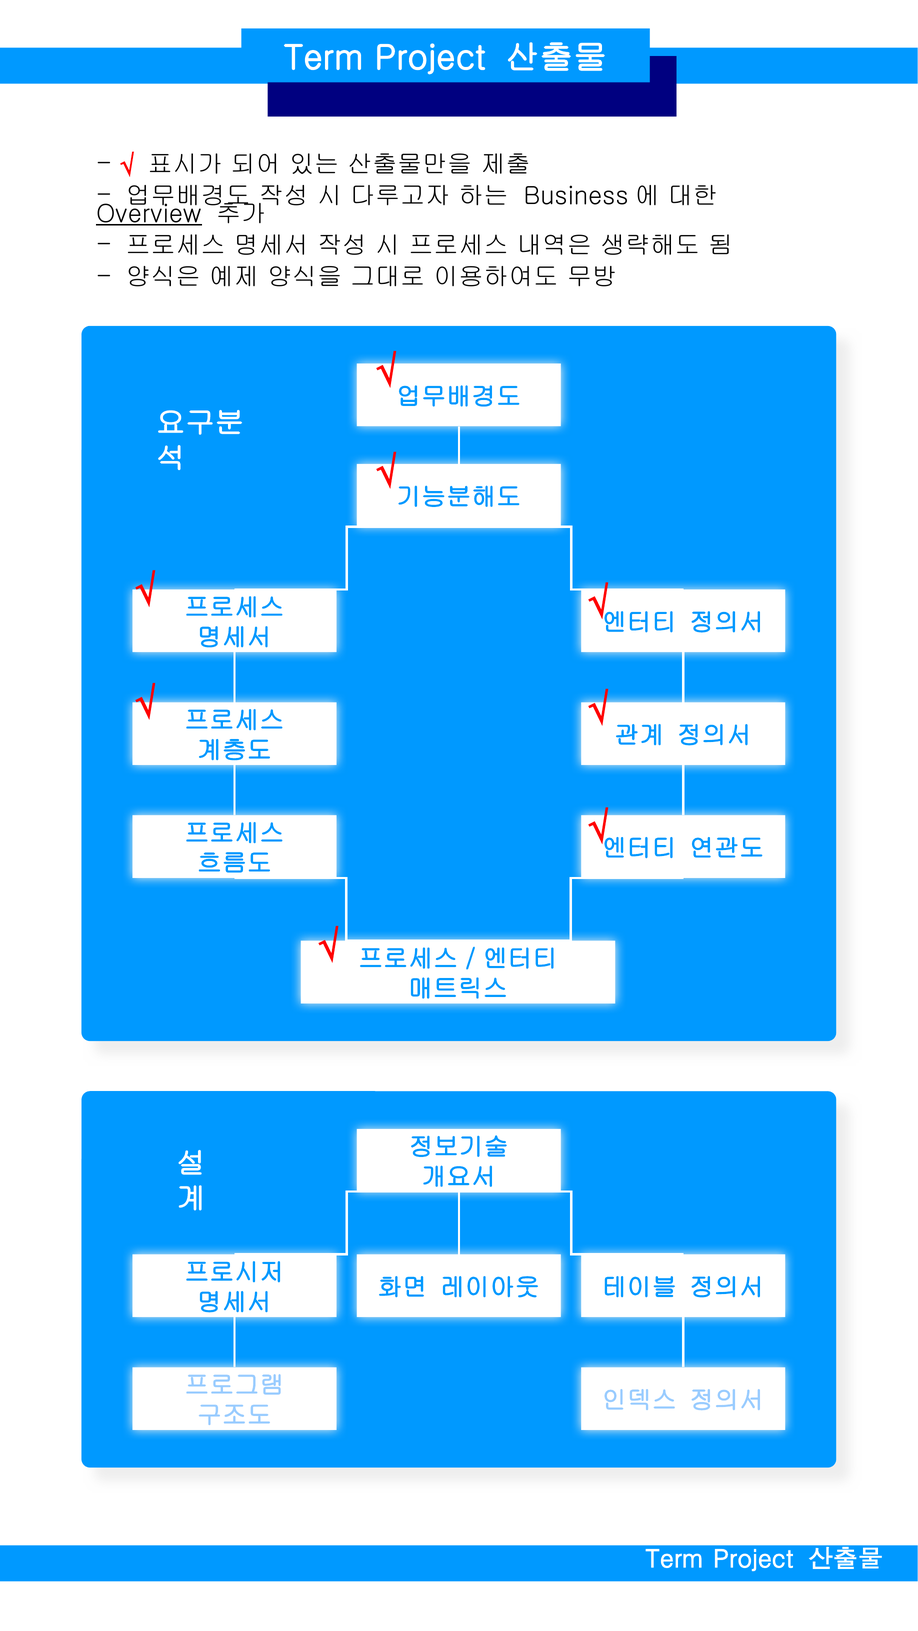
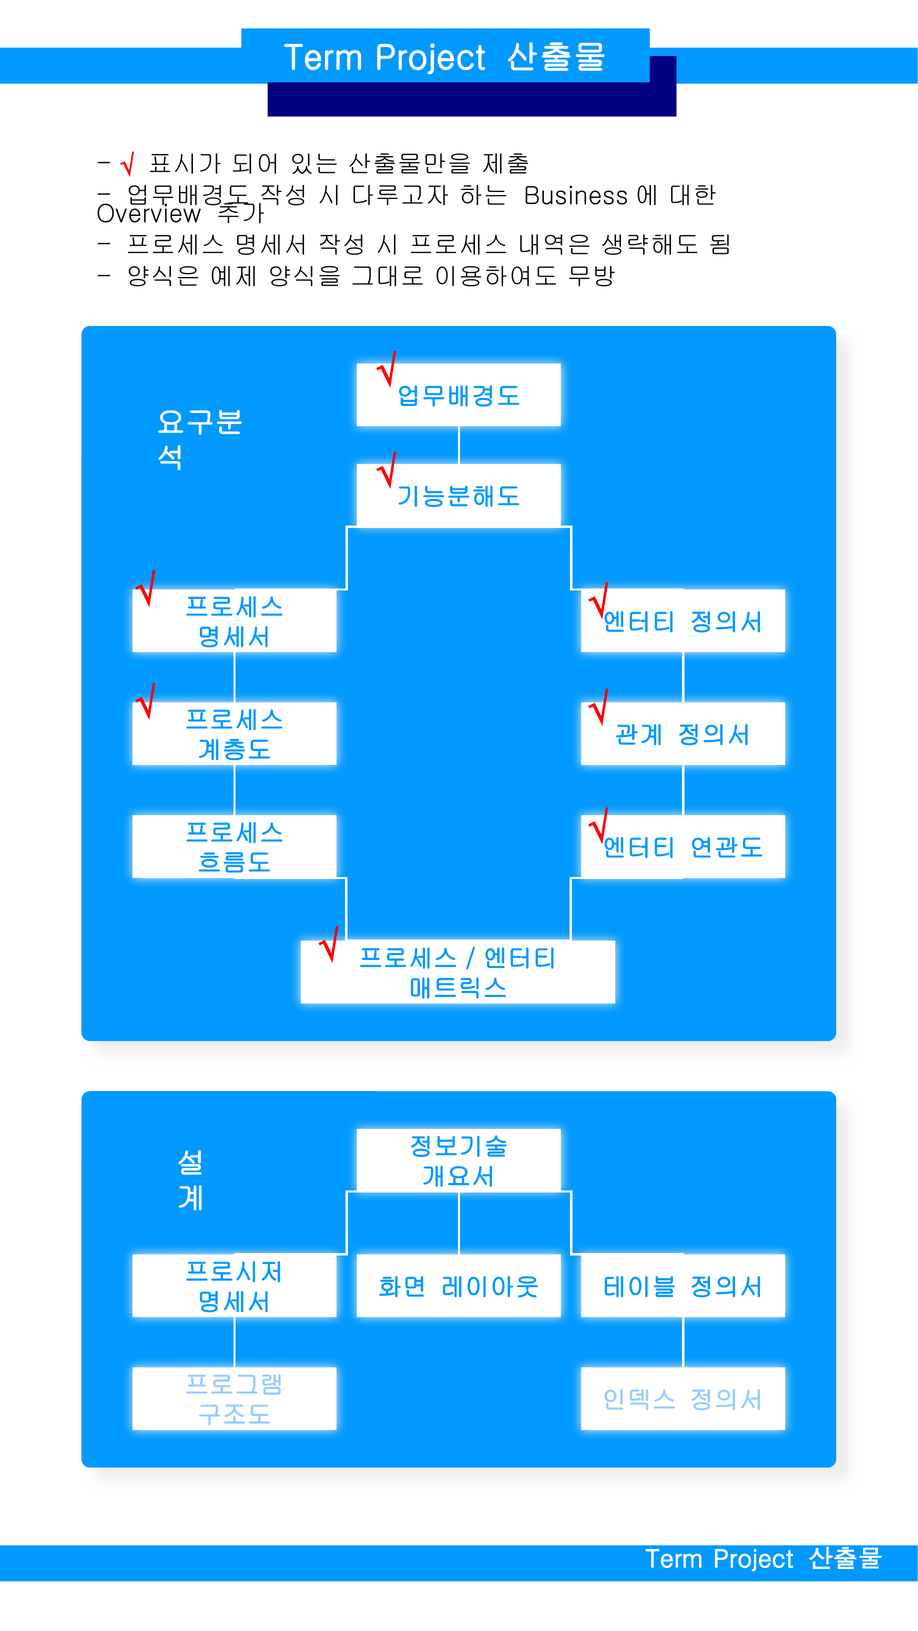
Overview underline: present -> none
